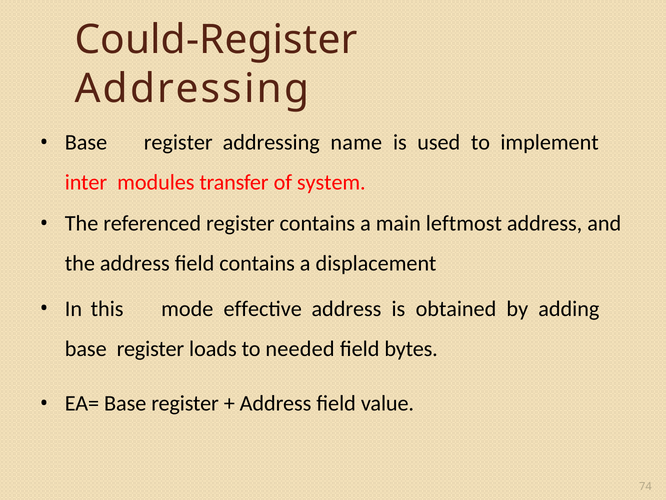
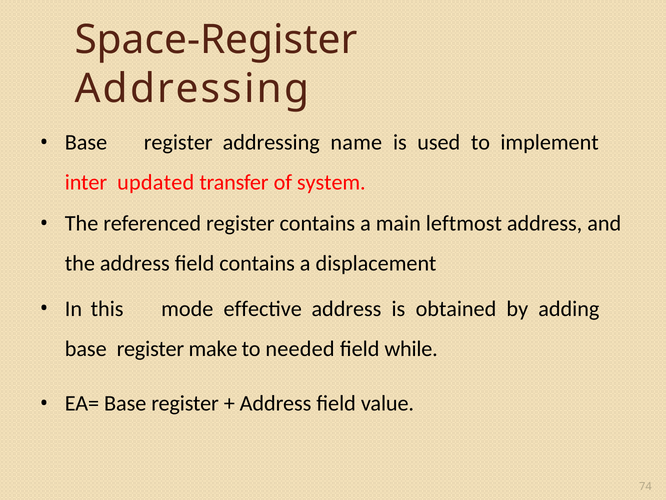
Could-Register: Could-Register -> Space-Register
modules: modules -> updated
loads: loads -> make
bytes: bytes -> while
